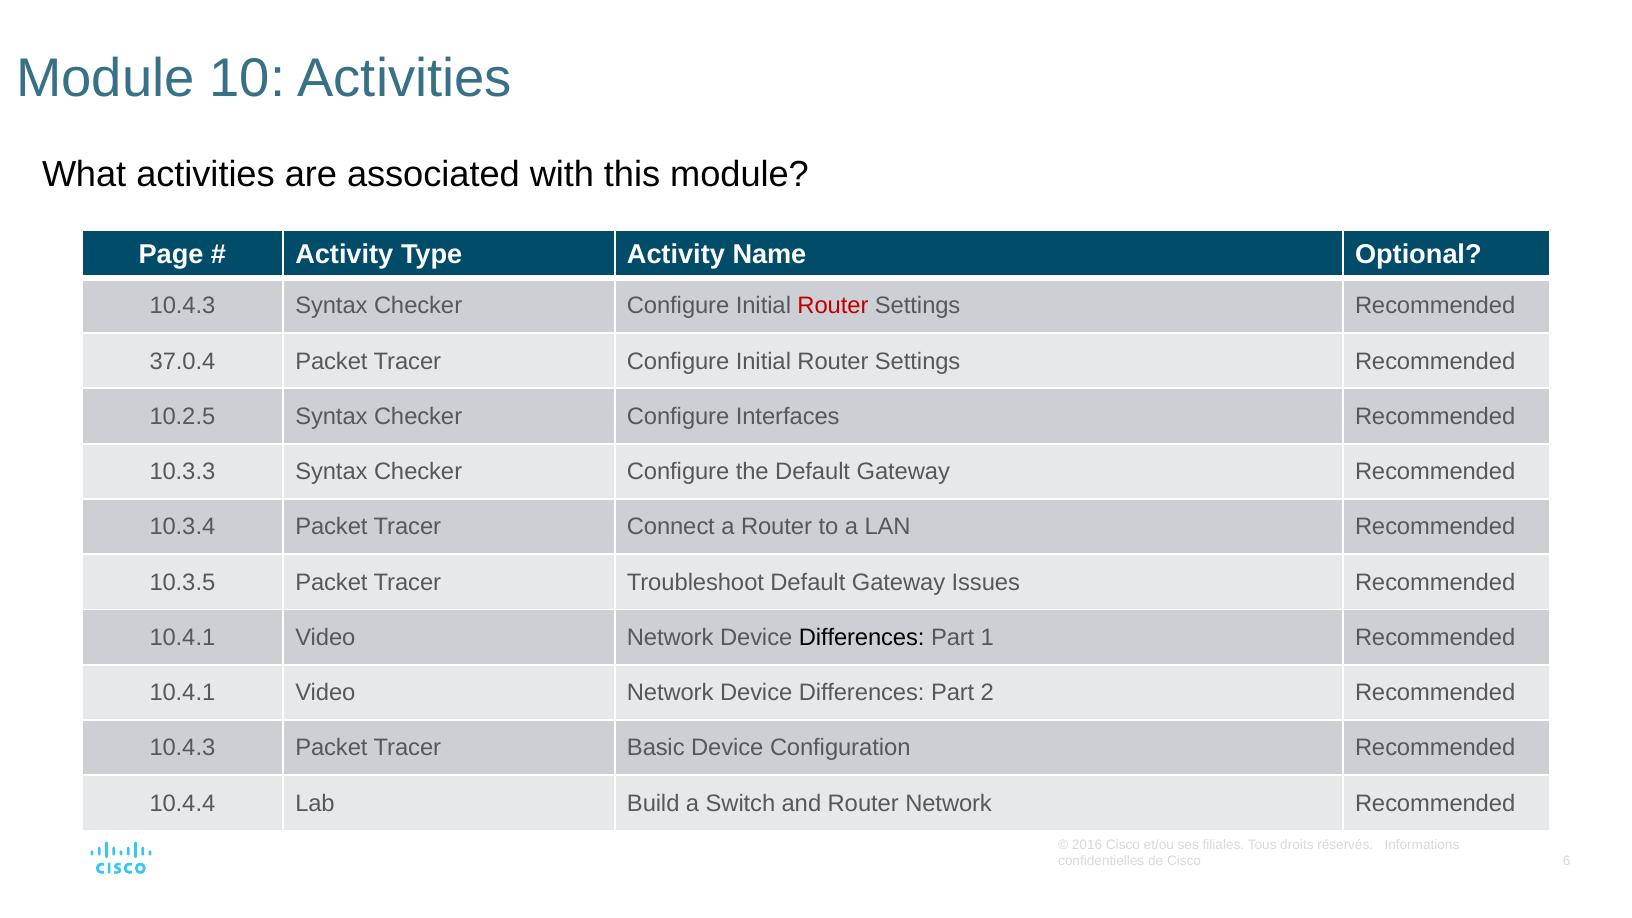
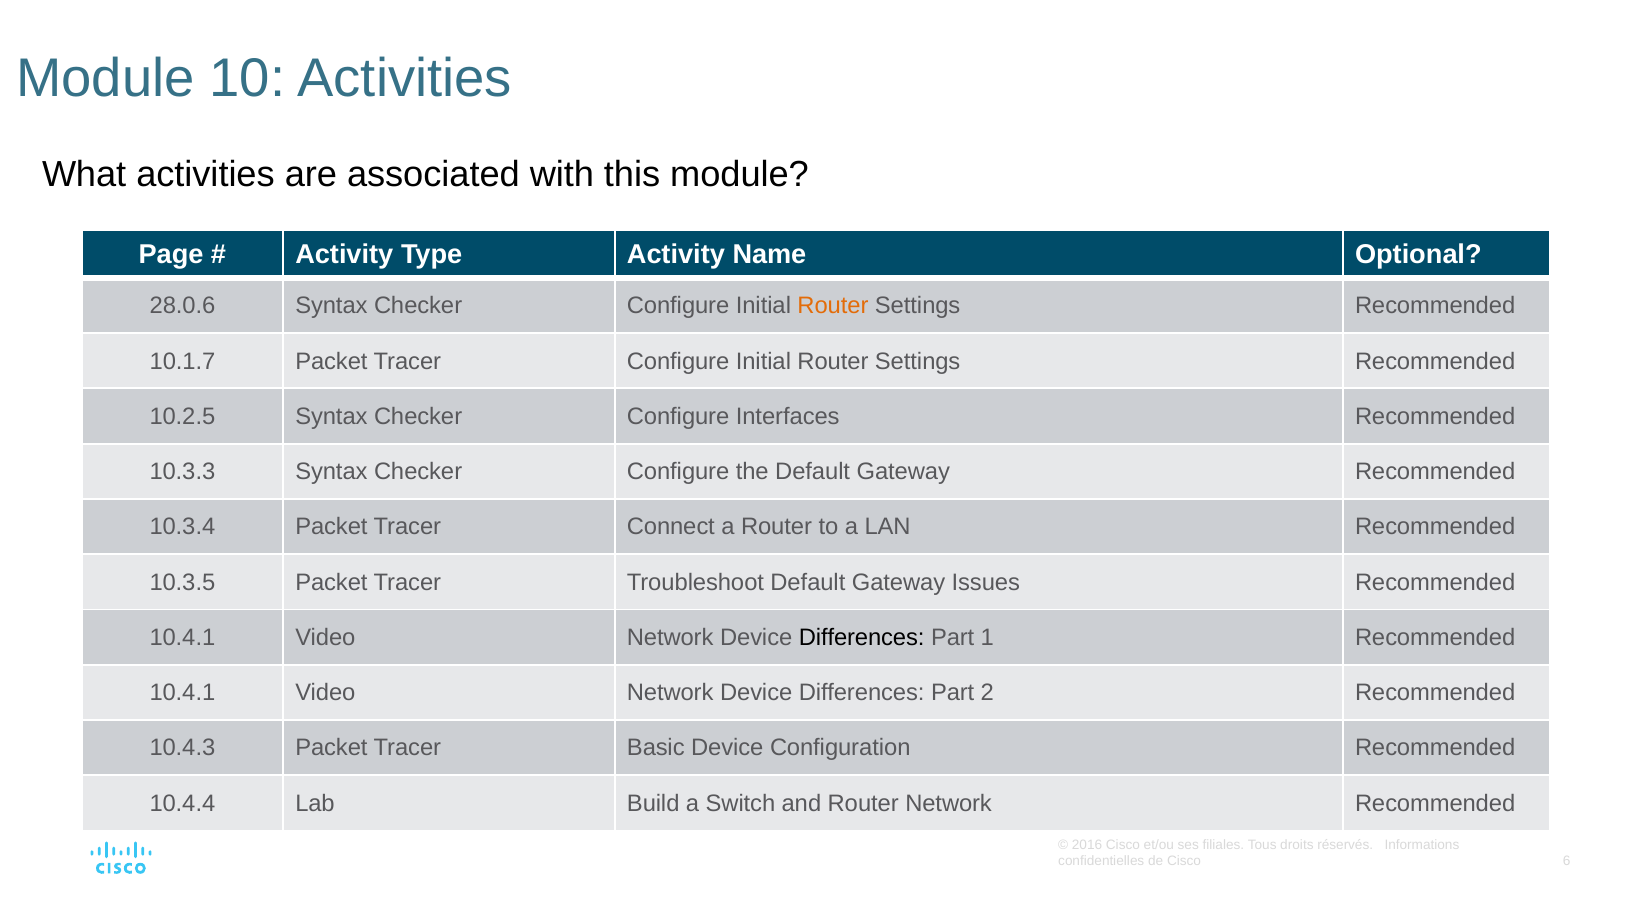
10.4.3 at (182, 306): 10.4.3 -> 28.0.6
Router at (833, 306) colour: red -> orange
37.0.4: 37.0.4 -> 10.1.7
